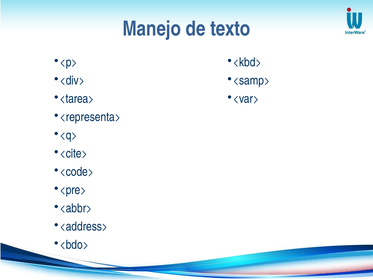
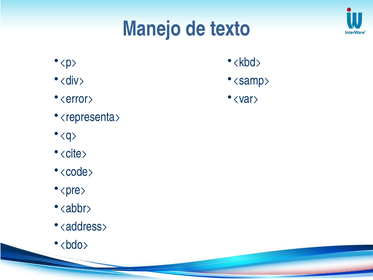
<tarea>: <tarea> -> <error>
